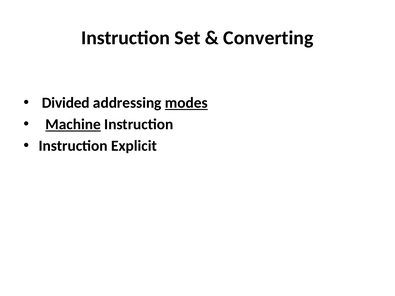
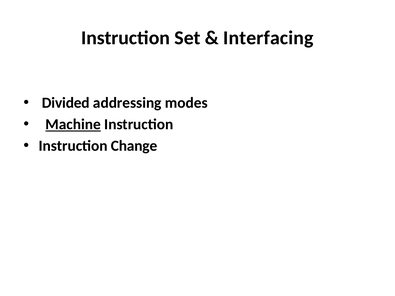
Converting: Converting -> Interfacing
modes underline: present -> none
Explicit: Explicit -> Change
